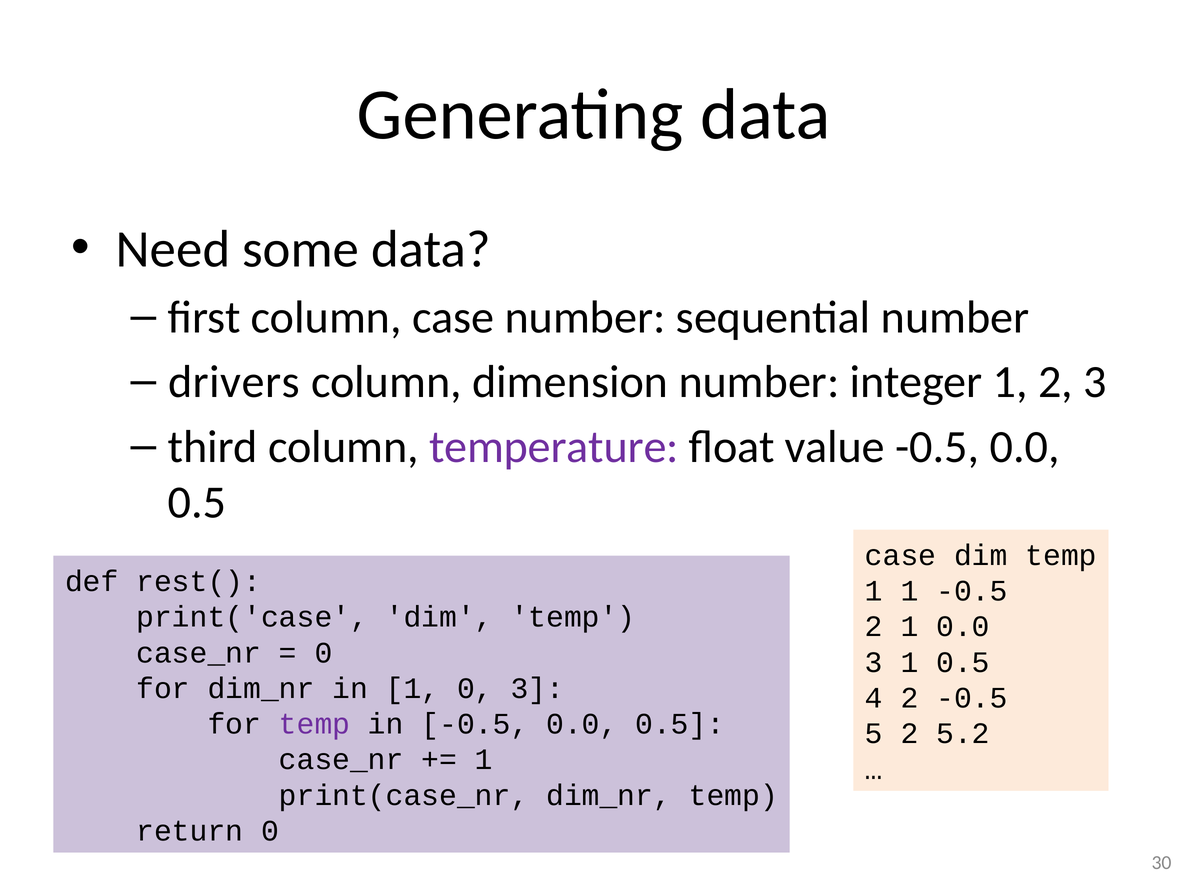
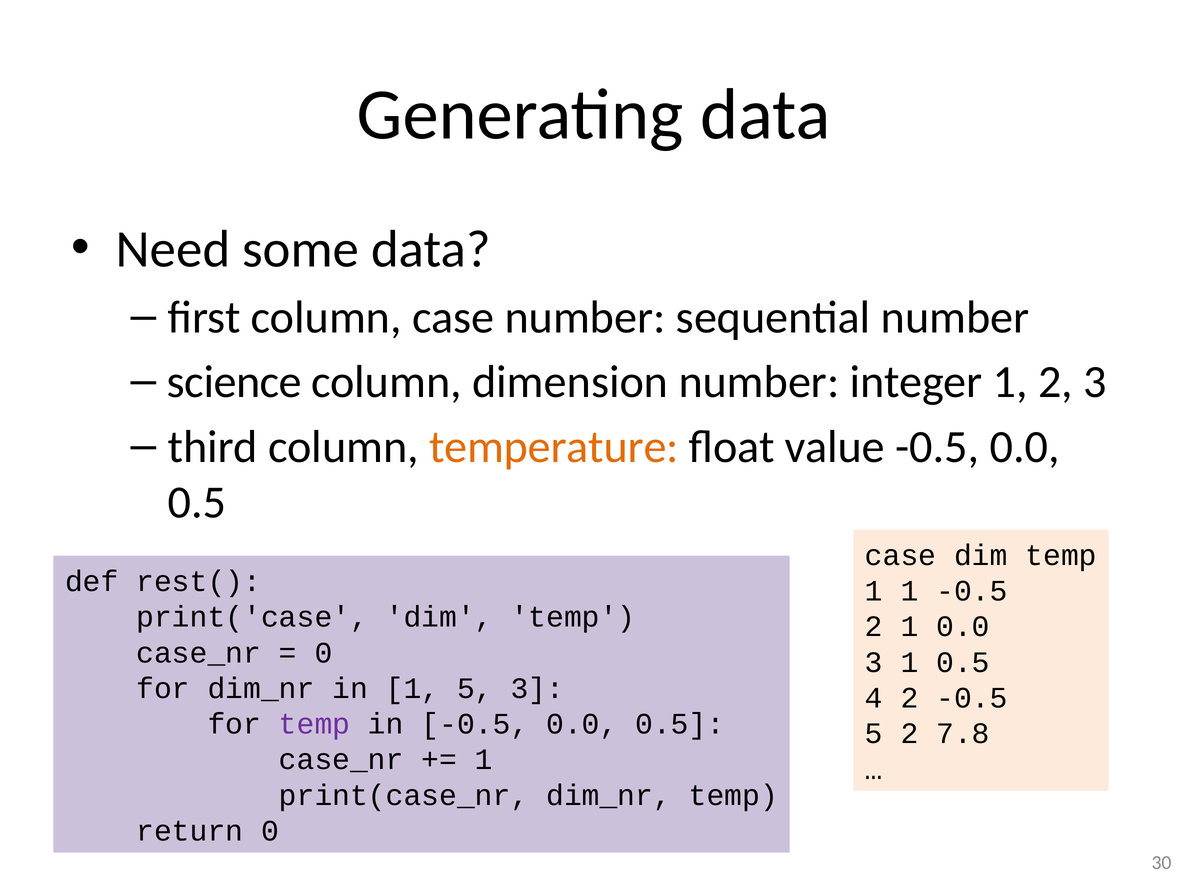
drivers: drivers -> science
temperature colour: purple -> orange
1 0: 0 -> 5
5.2: 5.2 -> 7.8
